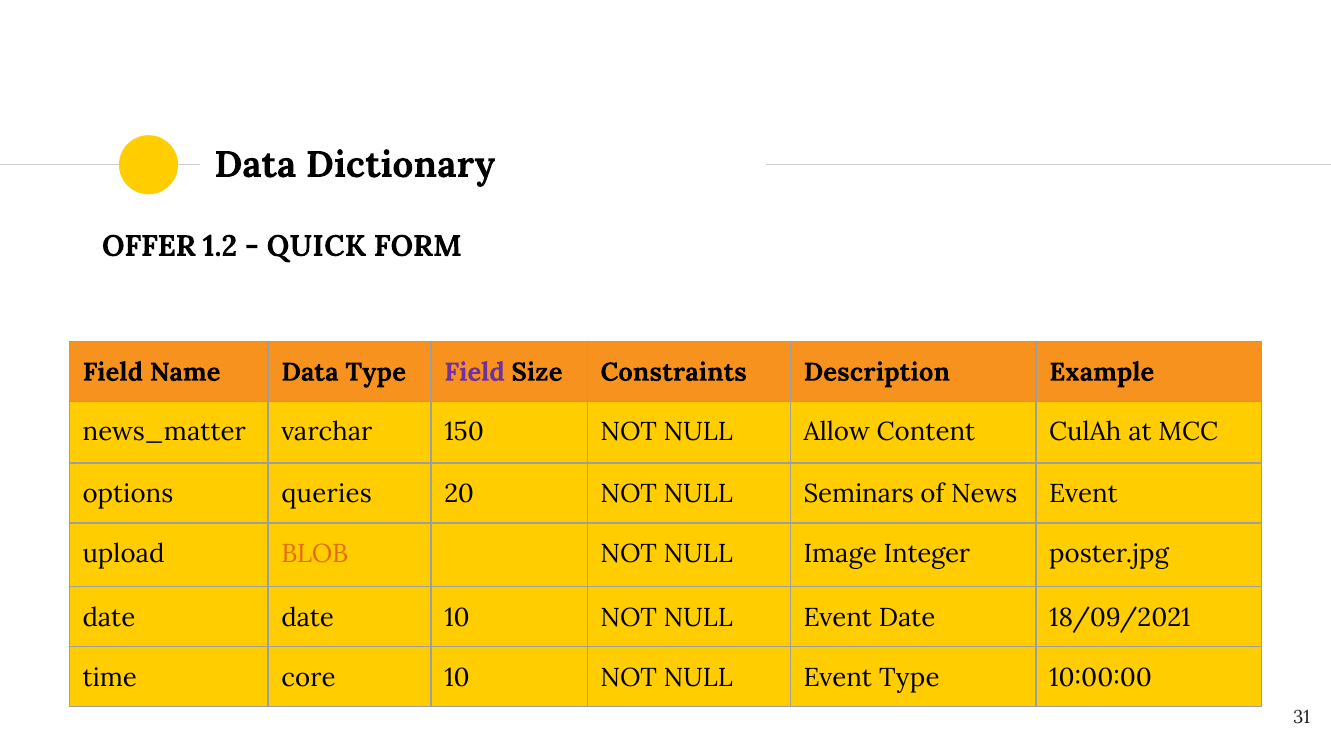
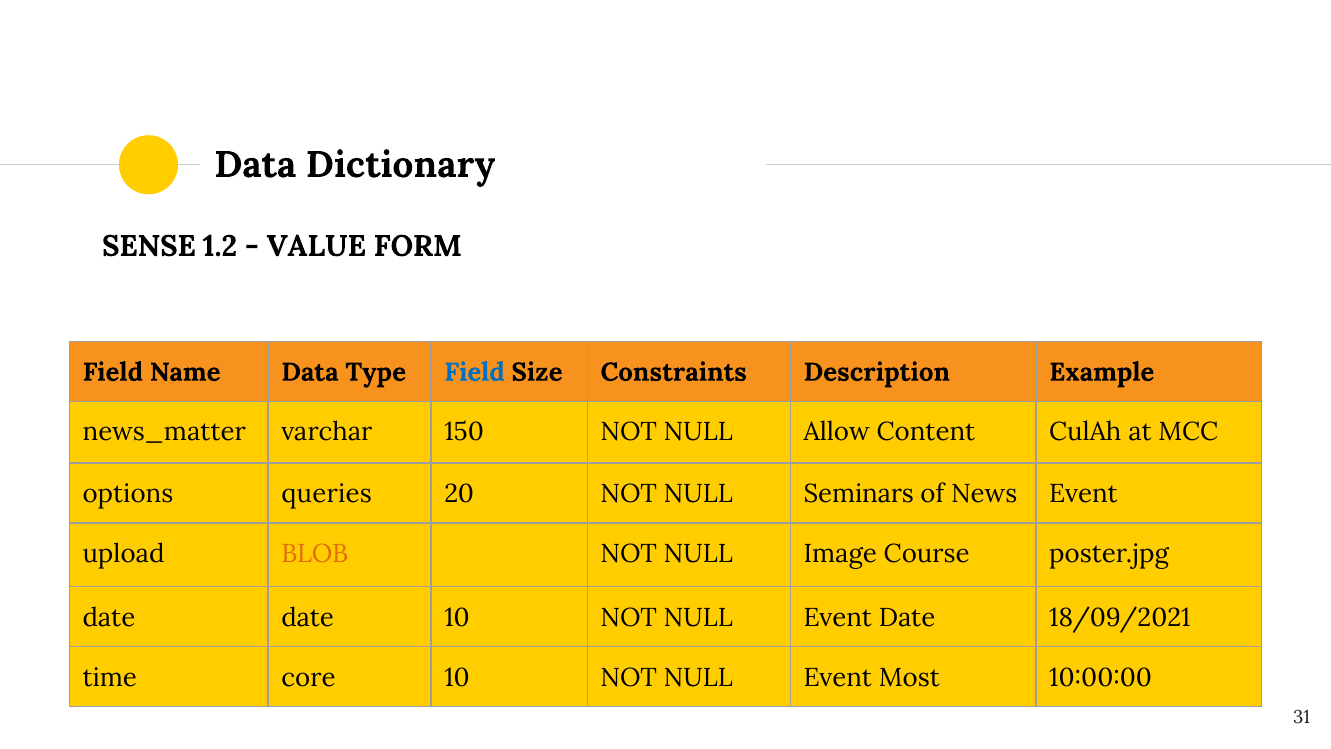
OFFER: OFFER -> SENSE
QUICK: QUICK -> VALUE
Field at (474, 372) colour: purple -> blue
Integer: Integer -> Course
Event Type: Type -> Most
